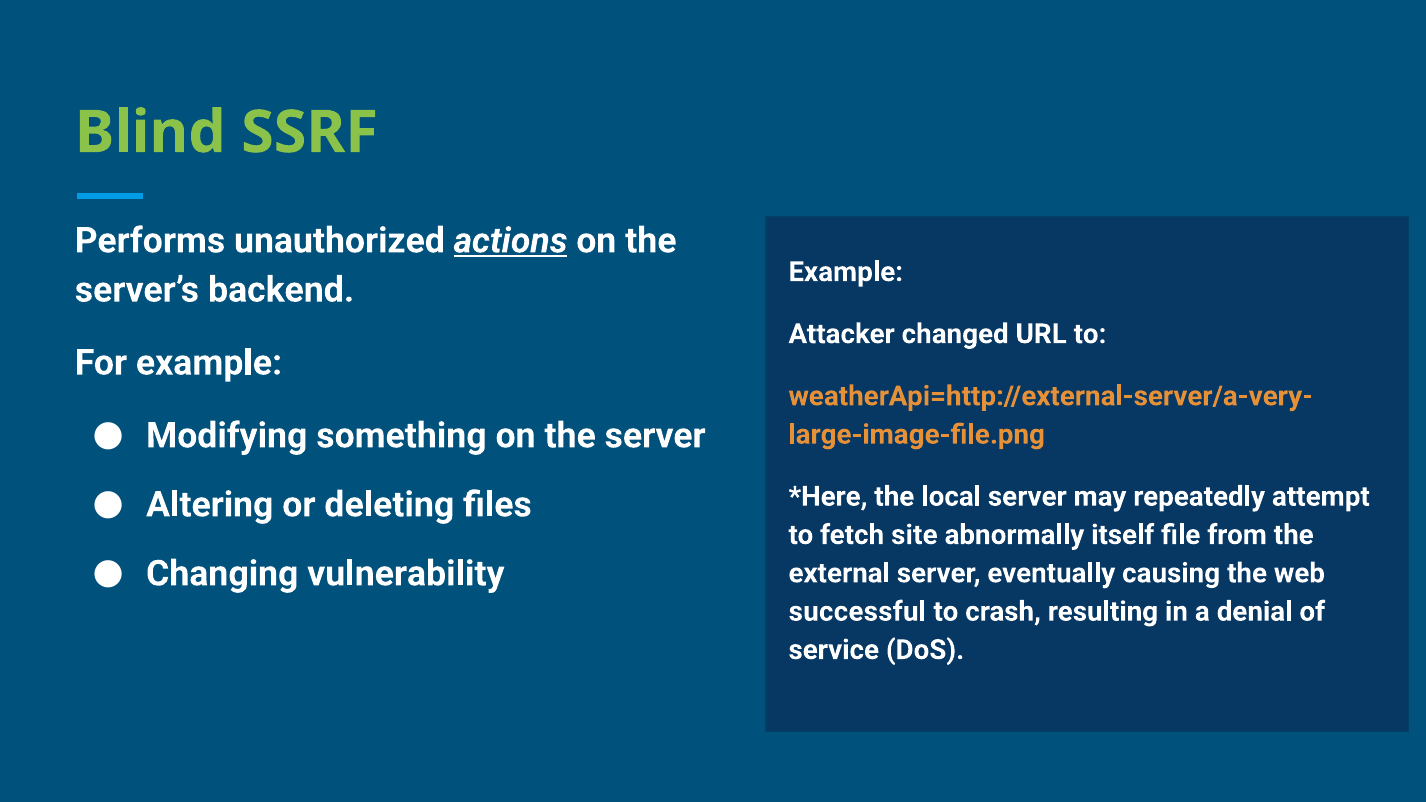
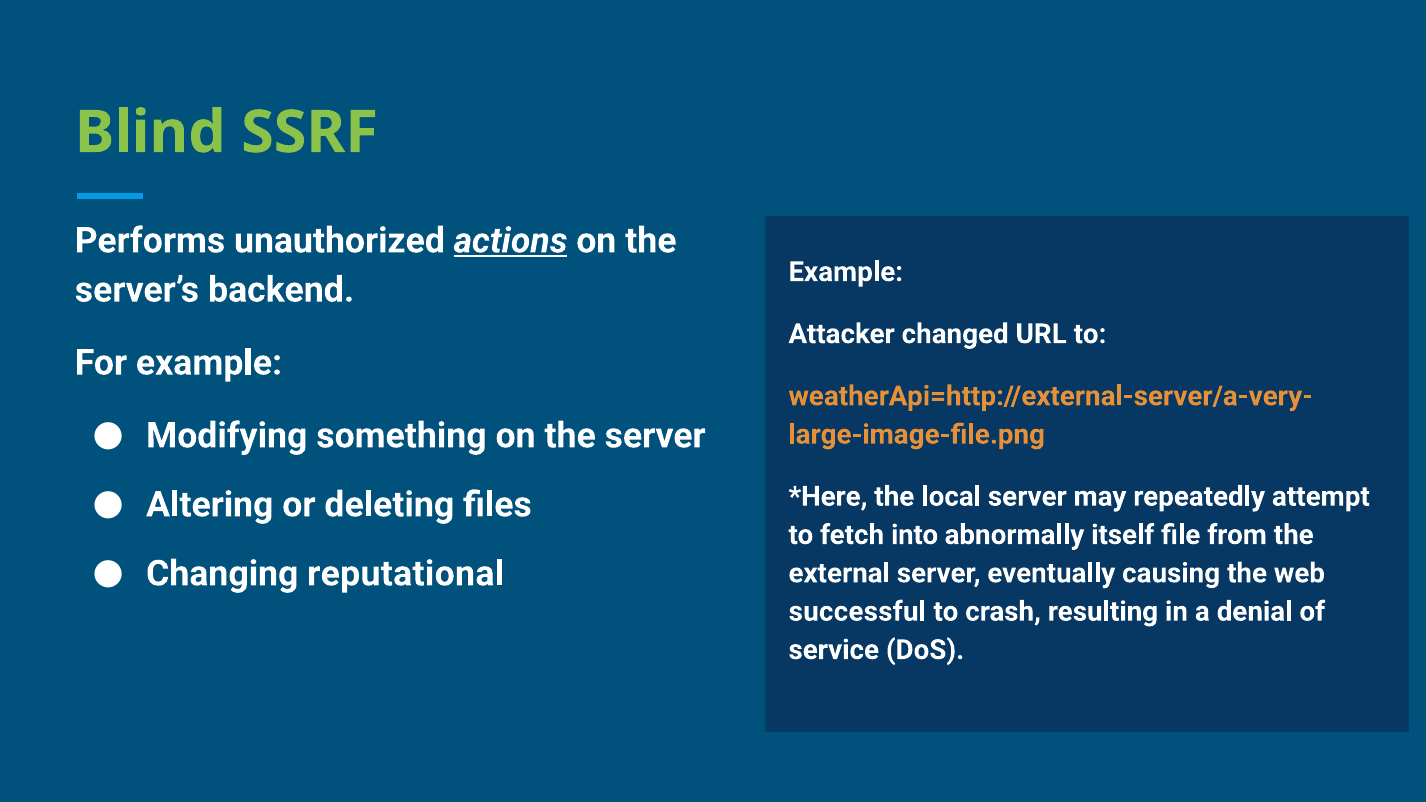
site: site -> into
vulnerability: vulnerability -> reputational
